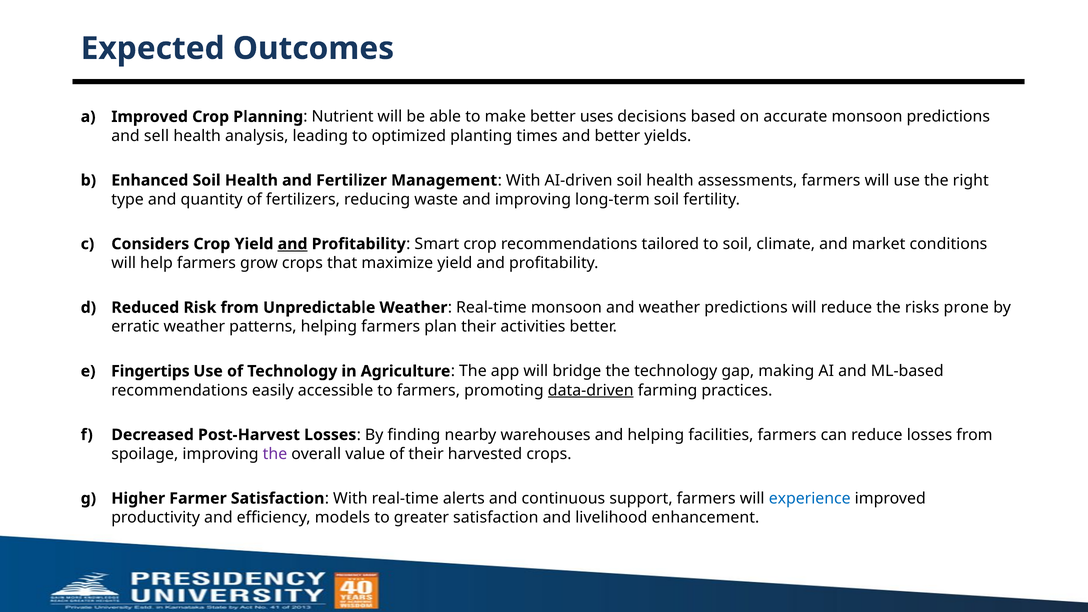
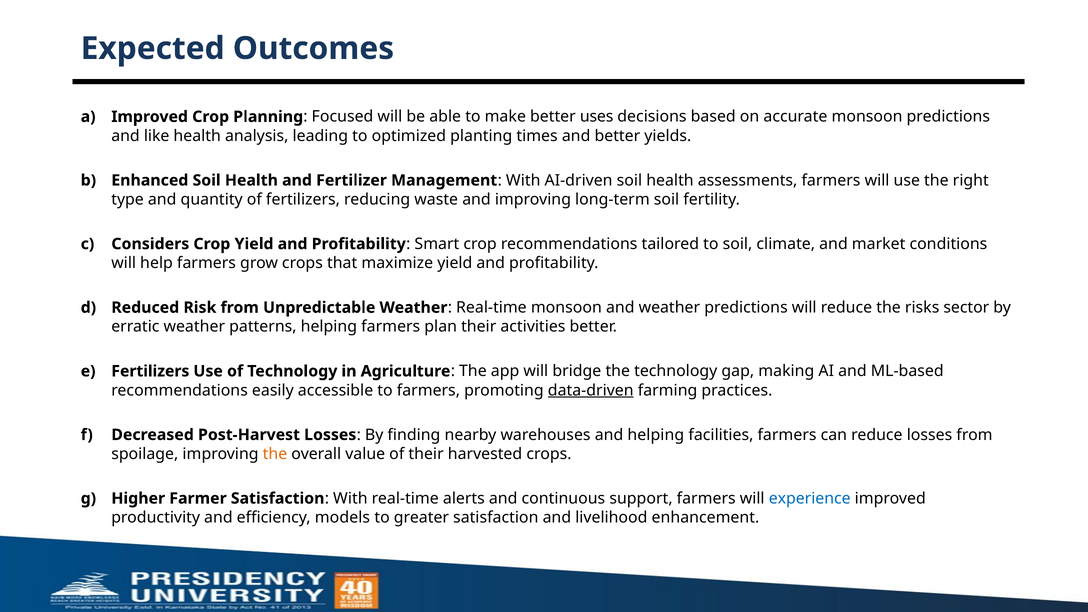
Nutrient: Nutrient -> Focused
sell: sell -> like
and at (293, 244) underline: present -> none
prone: prone -> sector
Fingertips at (150, 371): Fingertips -> Fertilizers
the at (275, 454) colour: purple -> orange
